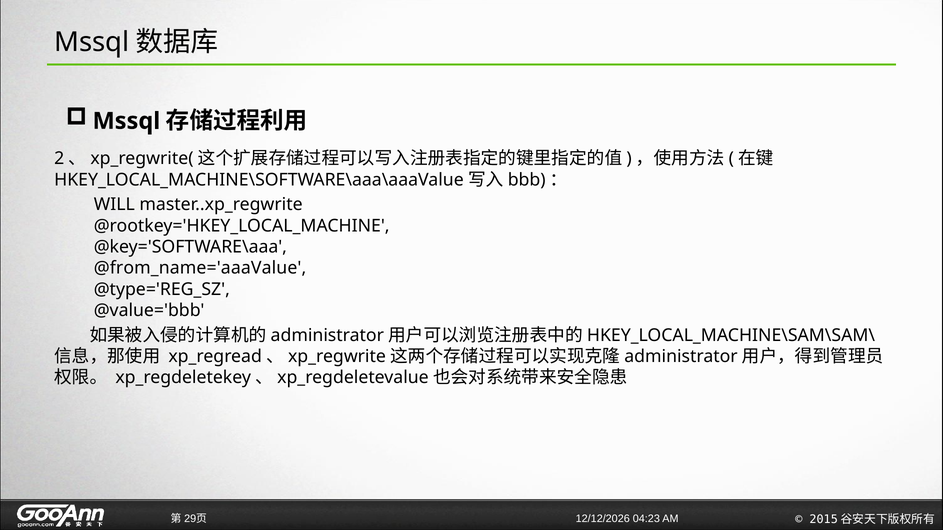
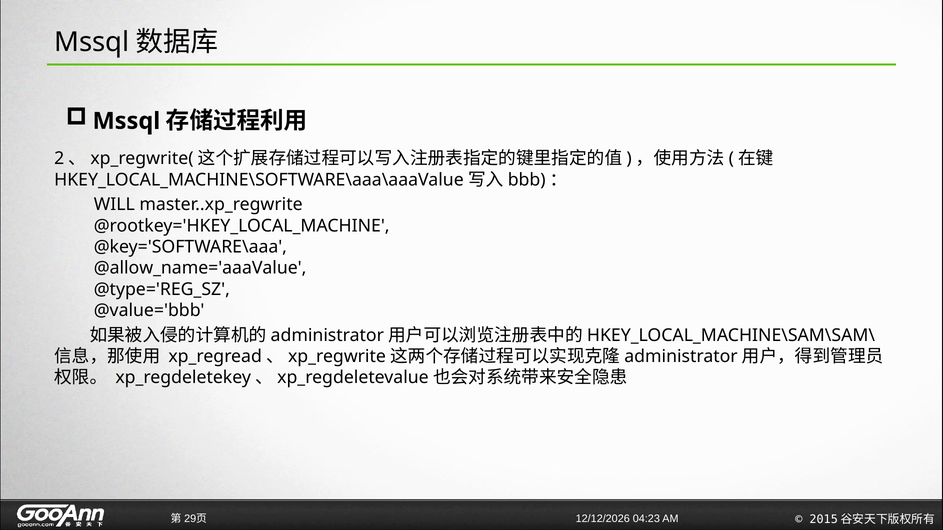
@from_name='aaaValue: @from_name='aaaValue -> @allow_name='aaaValue
